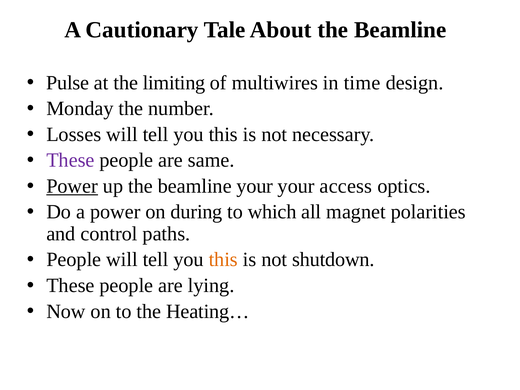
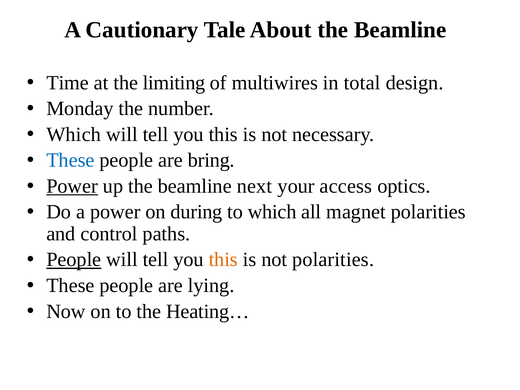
Pulse: Pulse -> Time
time: time -> total
Losses at (74, 134): Losses -> Which
These at (70, 160) colour: purple -> blue
same: same -> bring
beamline your: your -> next
People at (74, 260) underline: none -> present
not shutdown: shutdown -> polarities
